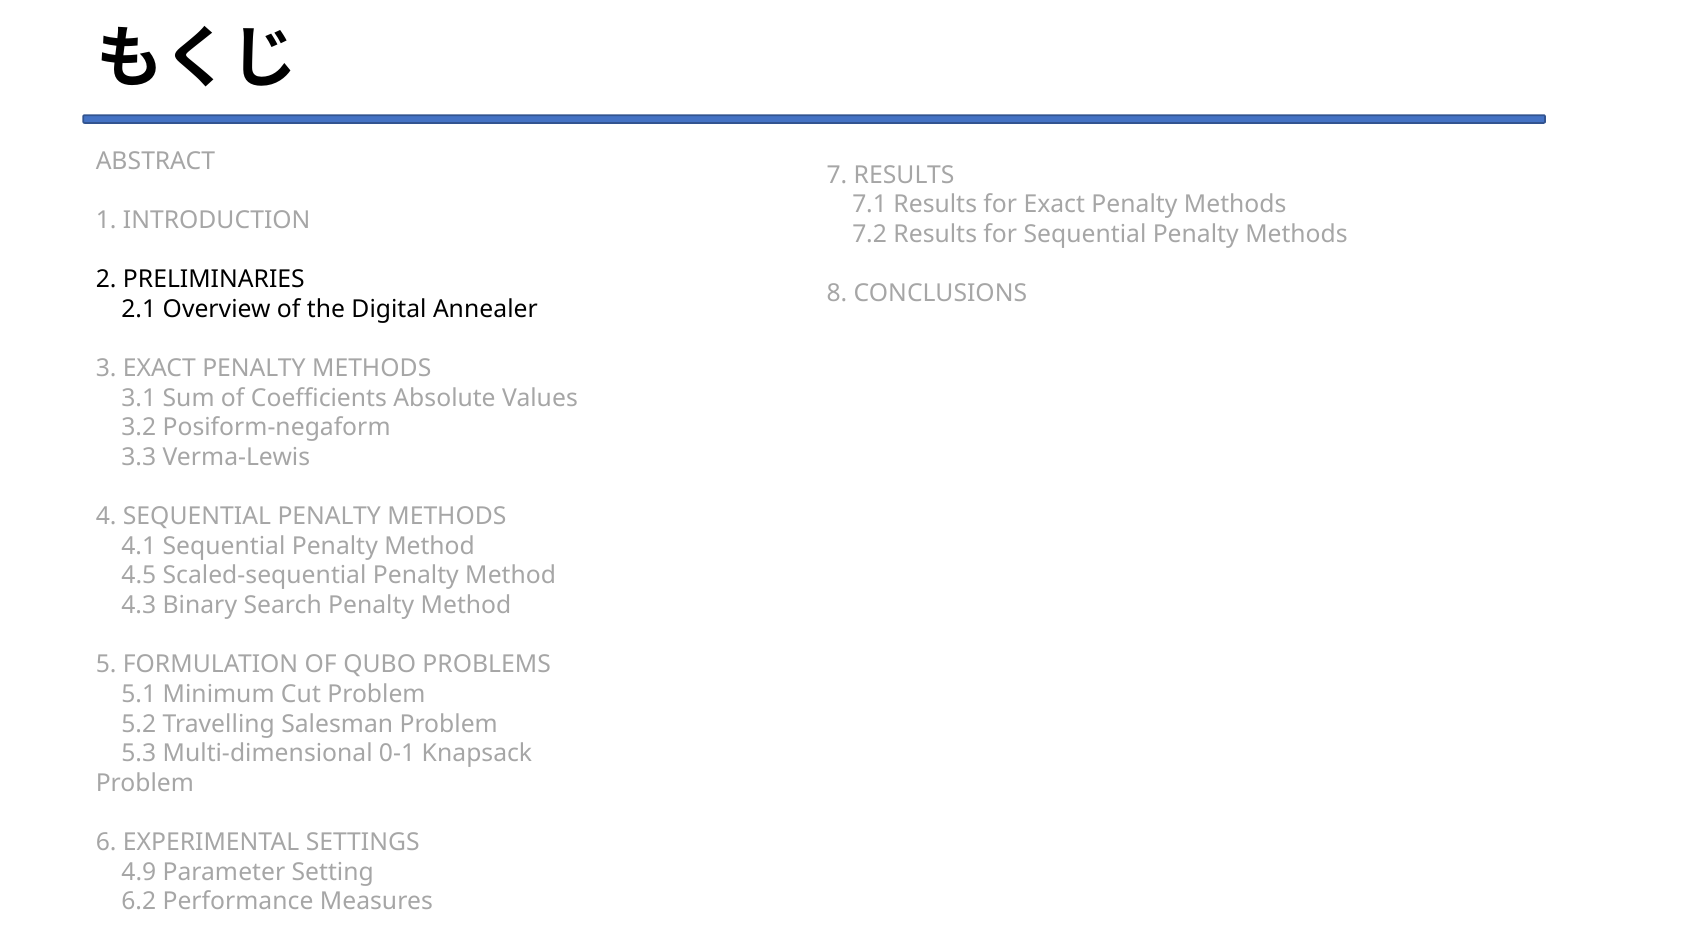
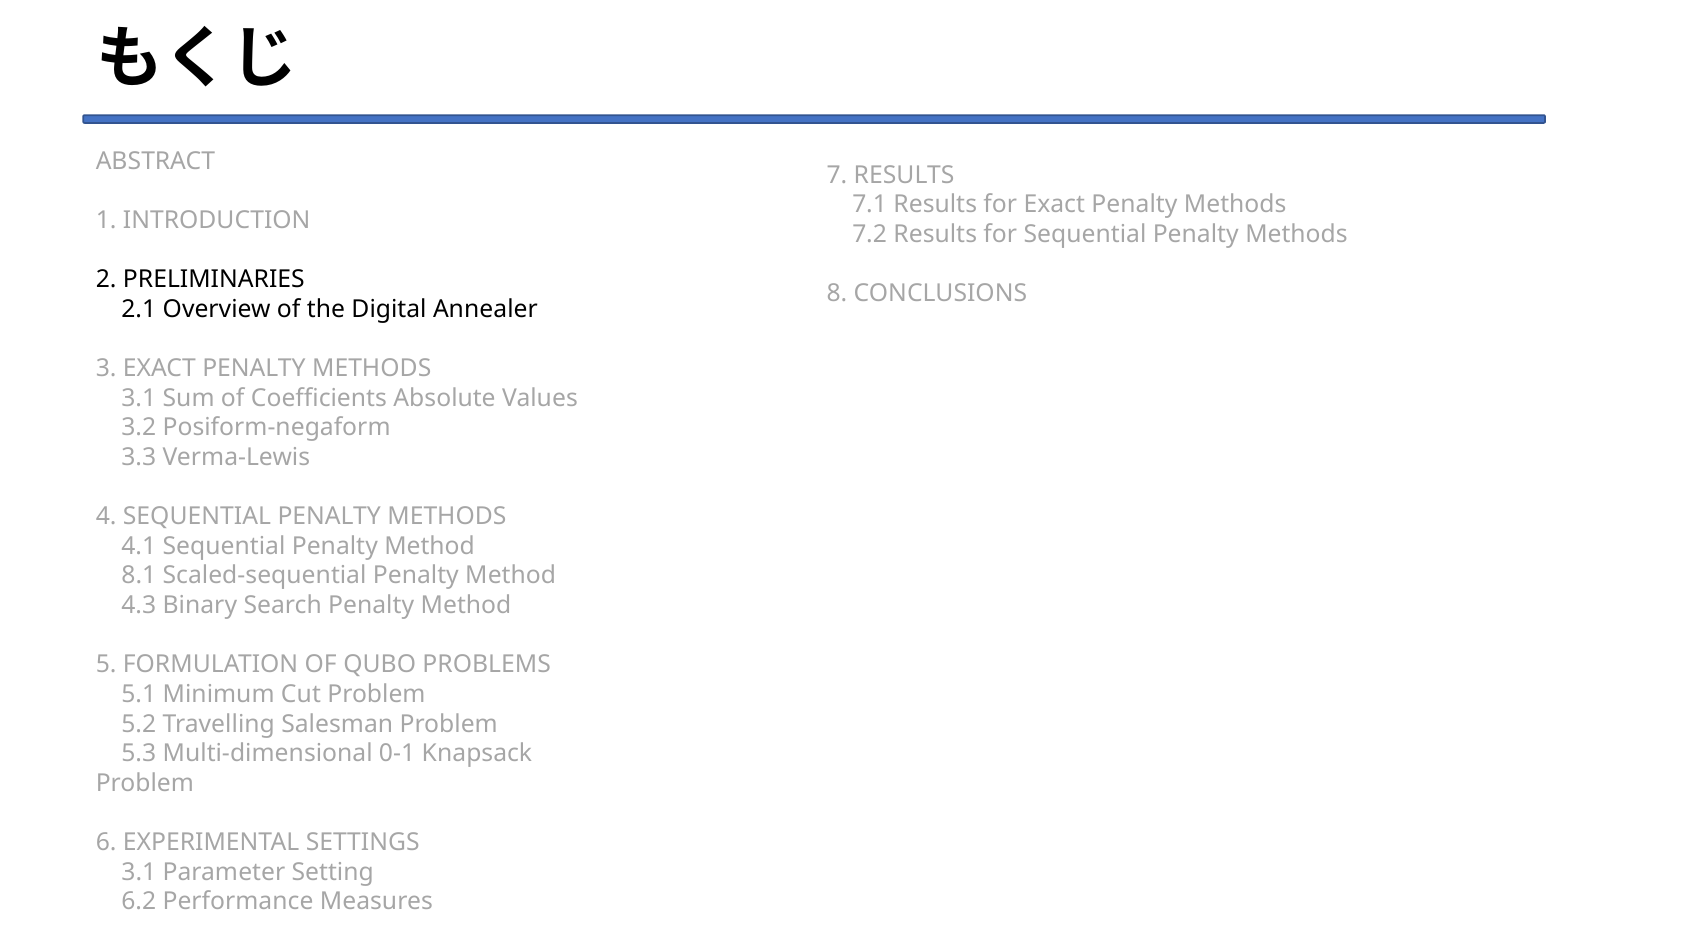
4.5: 4.5 -> 8.1
4.9 at (139, 872): 4.9 -> 3.1
